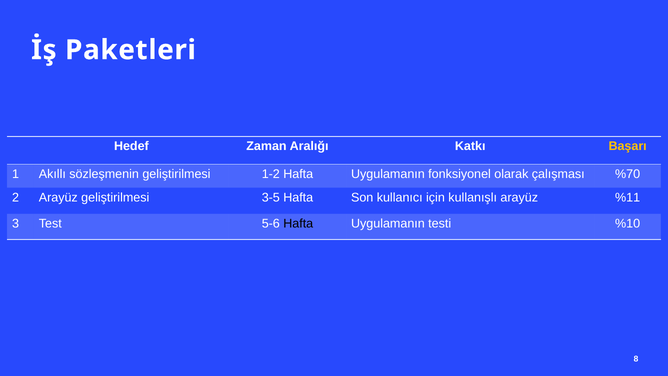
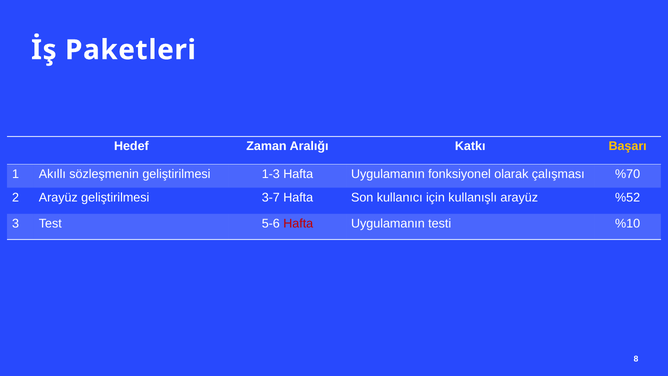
1-2: 1-2 -> 1-3
3-5: 3-5 -> 3-7
%11: %11 -> %52
Hafta at (298, 223) colour: black -> red
